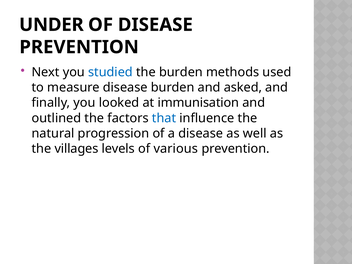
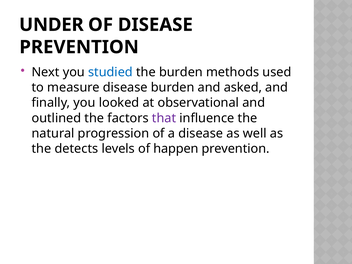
immunisation: immunisation -> observational
that colour: blue -> purple
villages: villages -> detects
various: various -> happen
